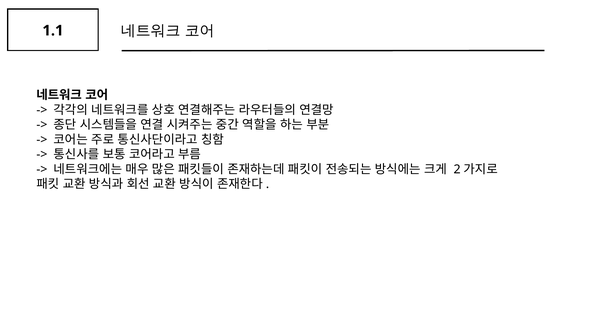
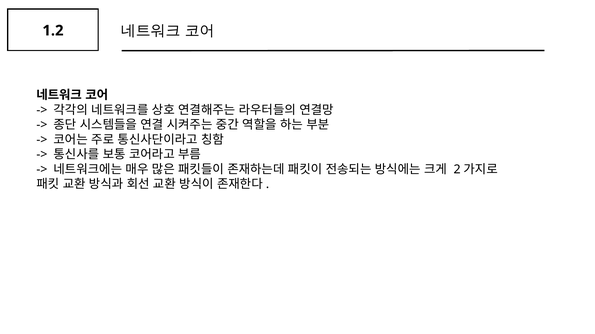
1.1: 1.1 -> 1.2
